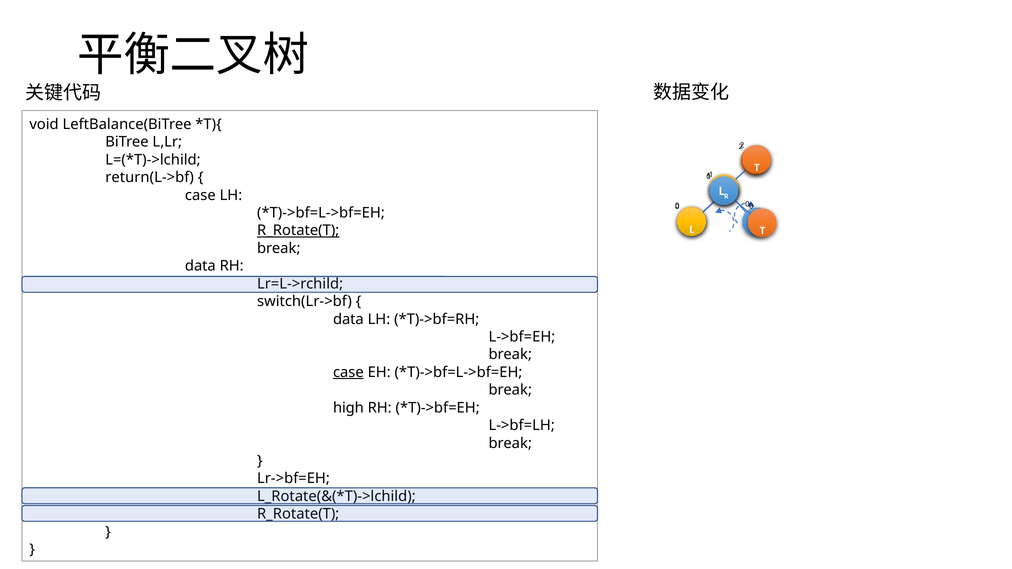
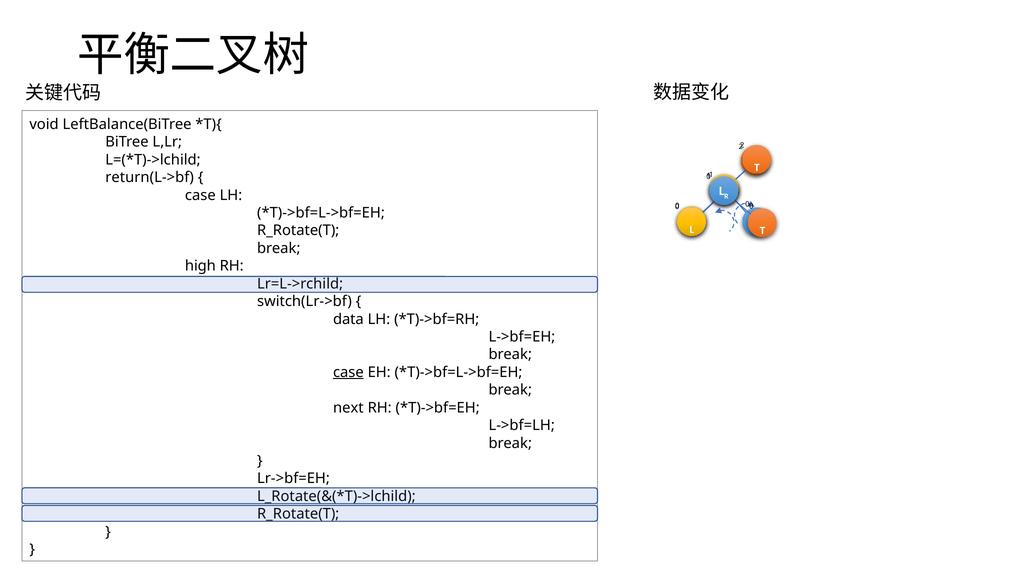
R_Rotate(T at (298, 231) underline: present -> none
data at (200, 266): data -> high
high: high -> next
